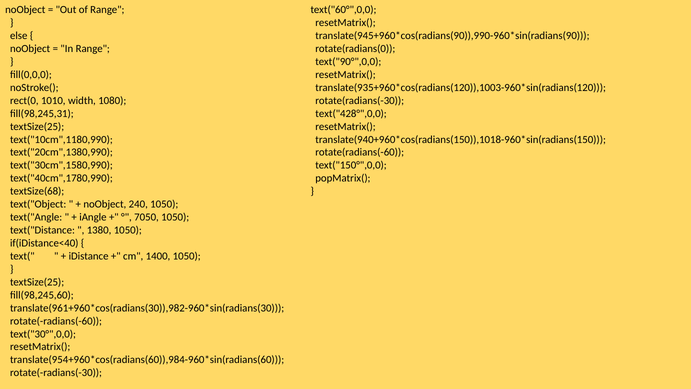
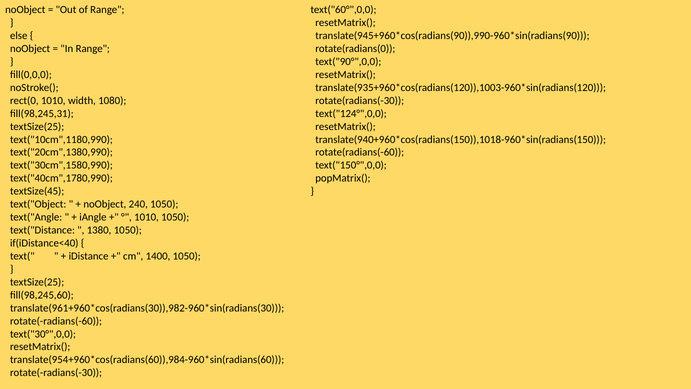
text("428°",0,0: text("428°",0,0 -> text("124°",0,0
textSize(68: textSize(68 -> textSize(45
7050 at (146, 217): 7050 -> 1010
